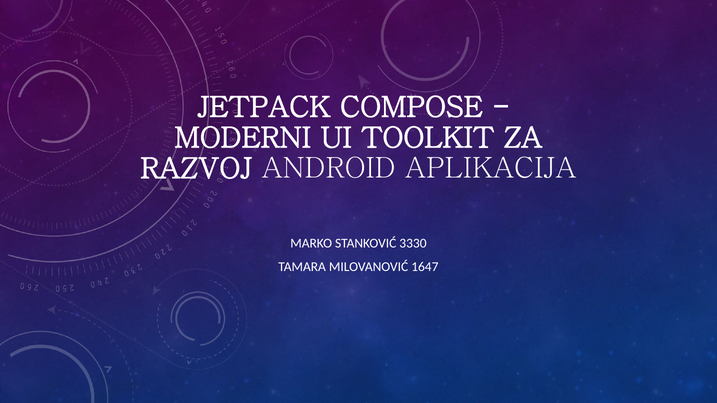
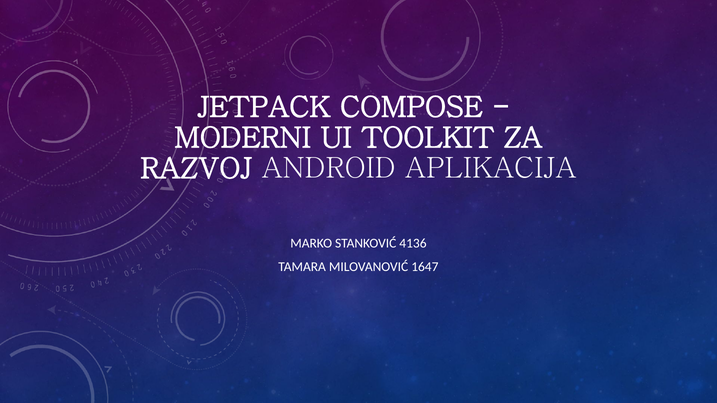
3330: 3330 -> 4136
